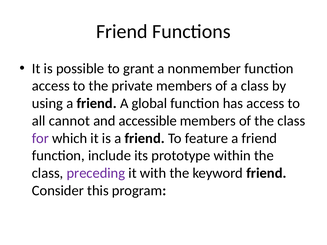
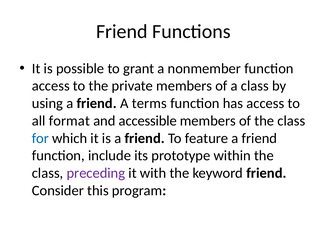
global: global -> terms
cannot: cannot -> format
for colour: purple -> blue
